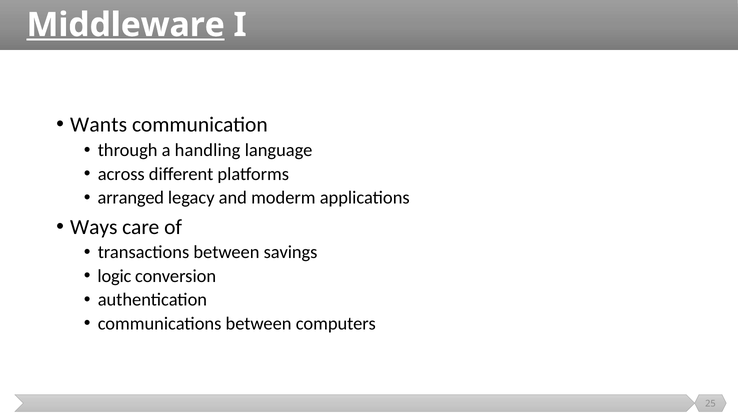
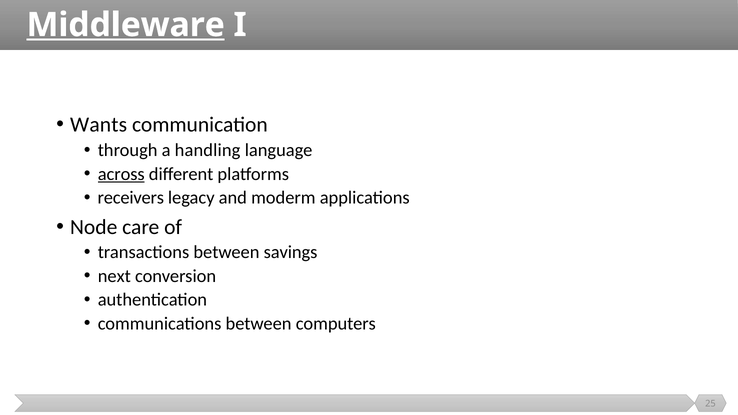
across underline: none -> present
arranged: arranged -> receivers
Ways: Ways -> Node
logic: logic -> next
